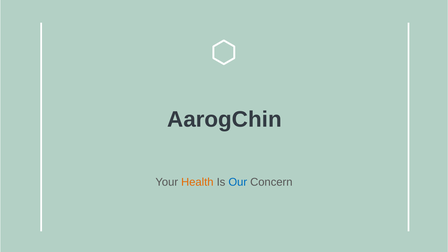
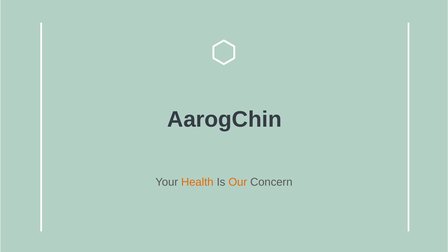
Our colour: blue -> orange
